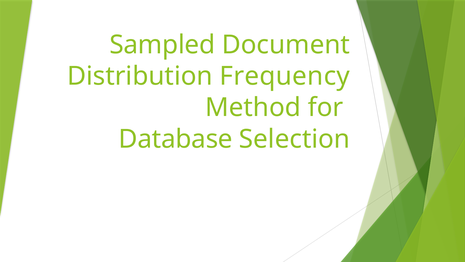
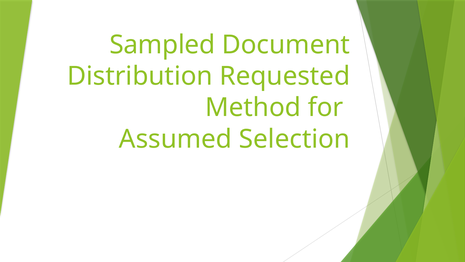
Frequency: Frequency -> Requested
Database: Database -> Assumed
